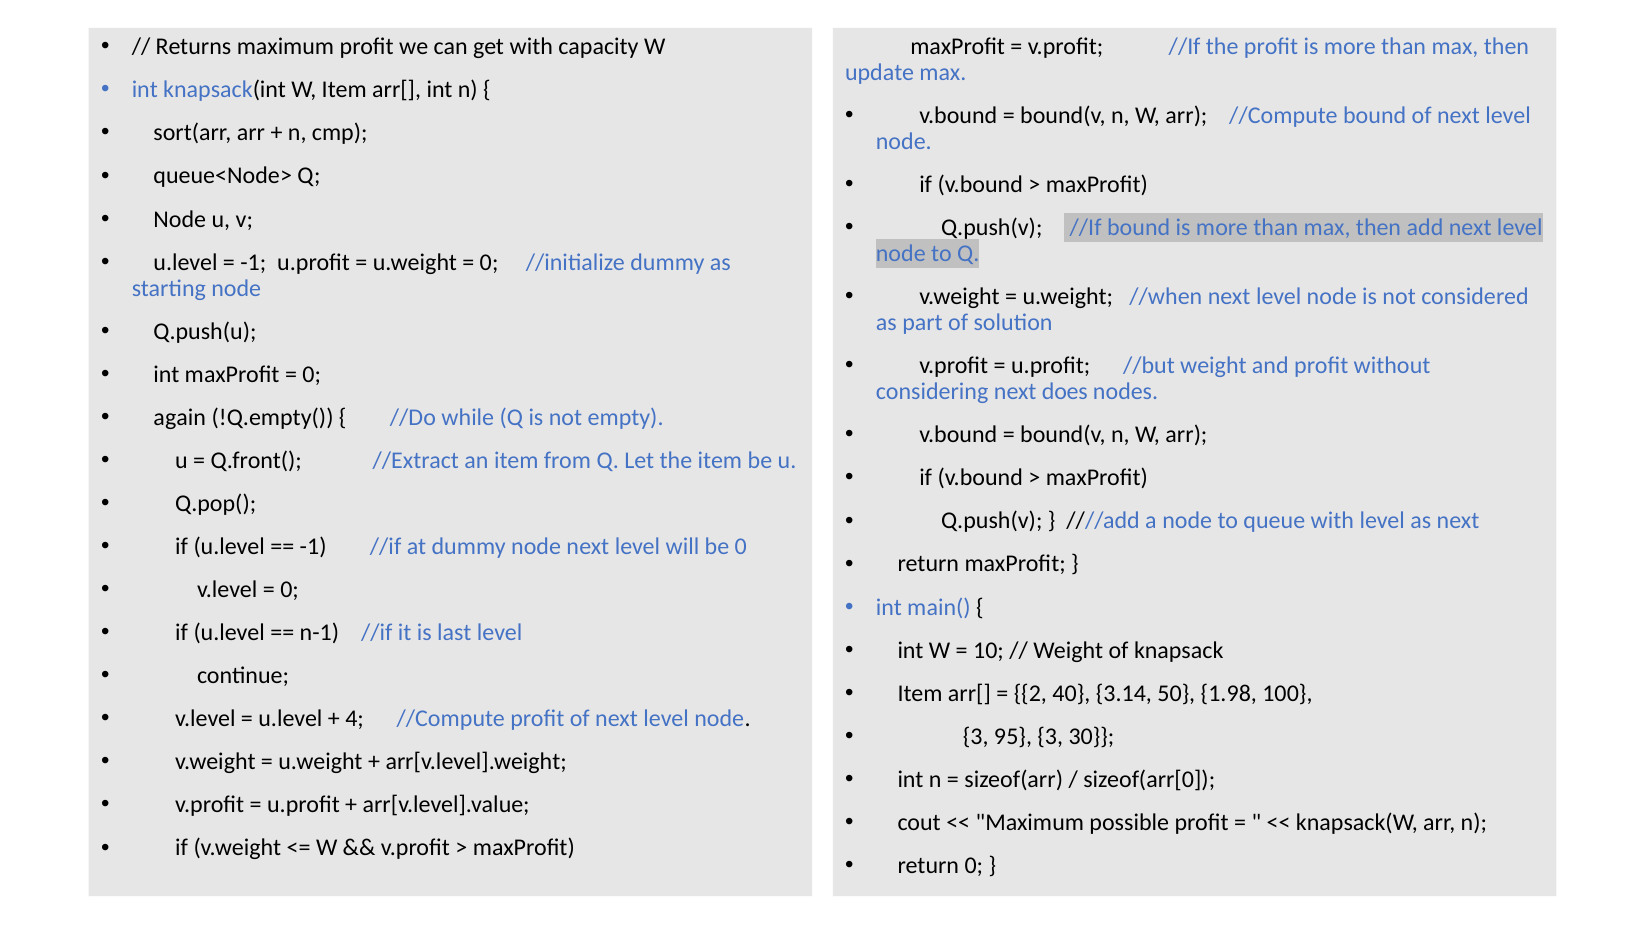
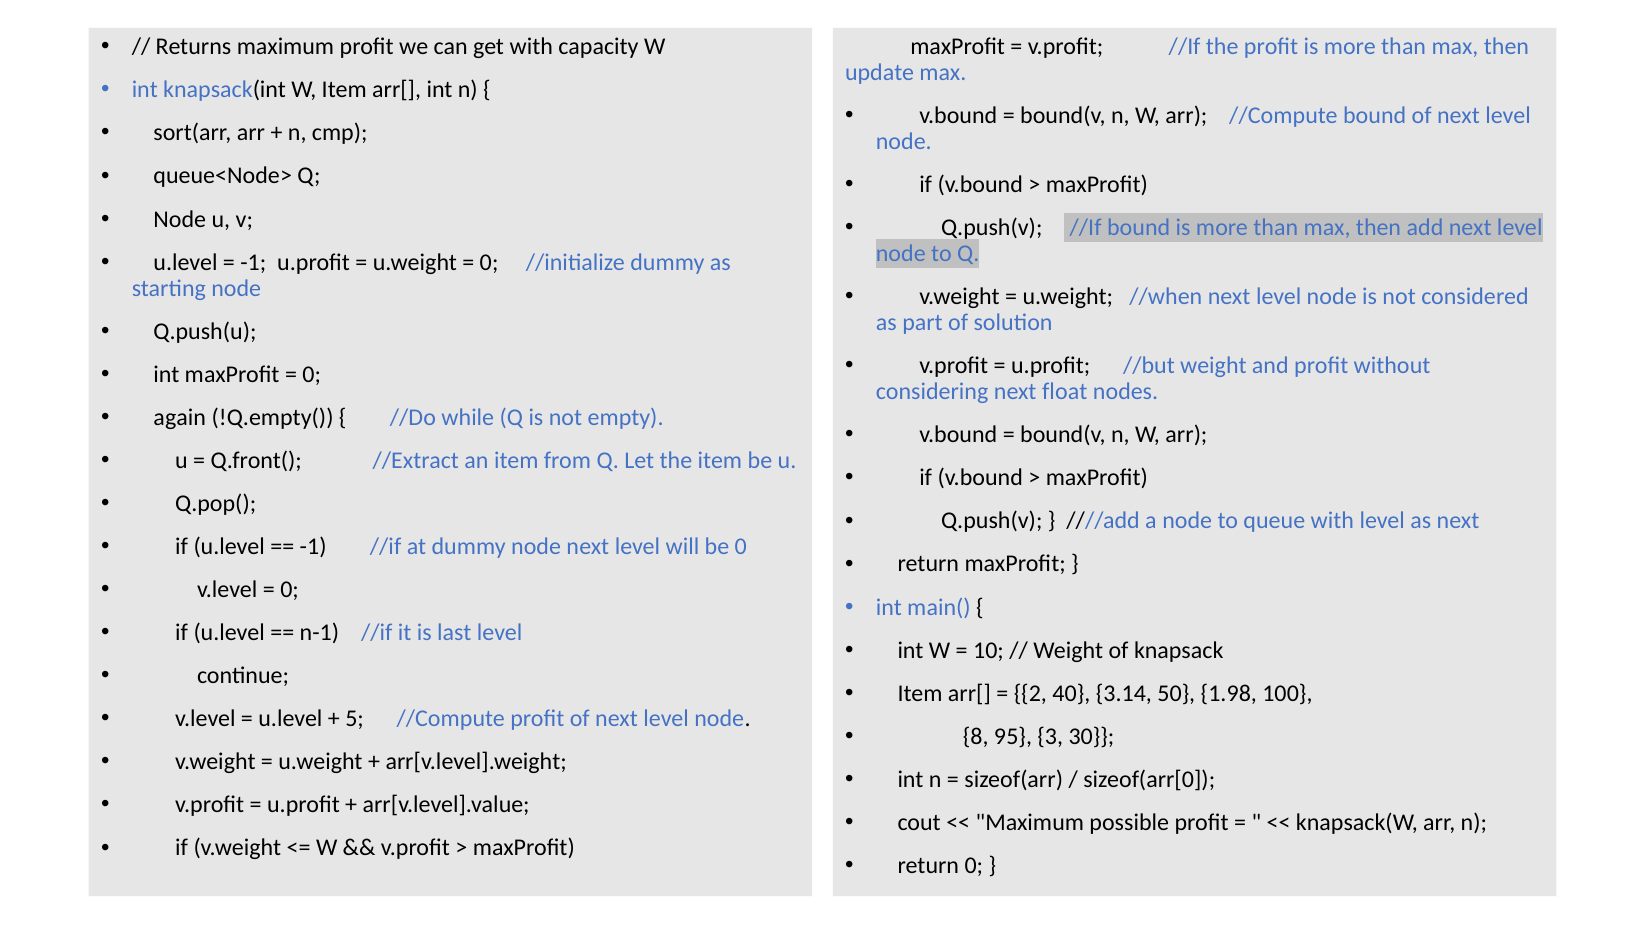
does: does -> float
4: 4 -> 5
3 at (976, 737): 3 -> 8
